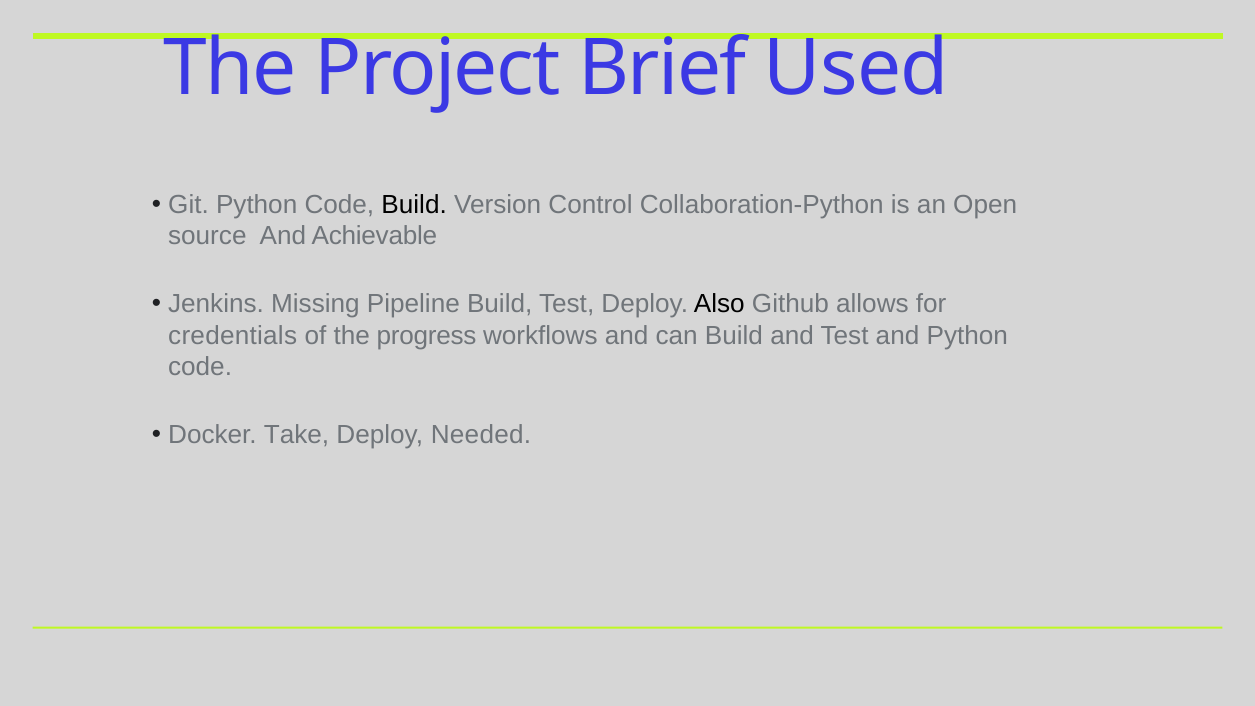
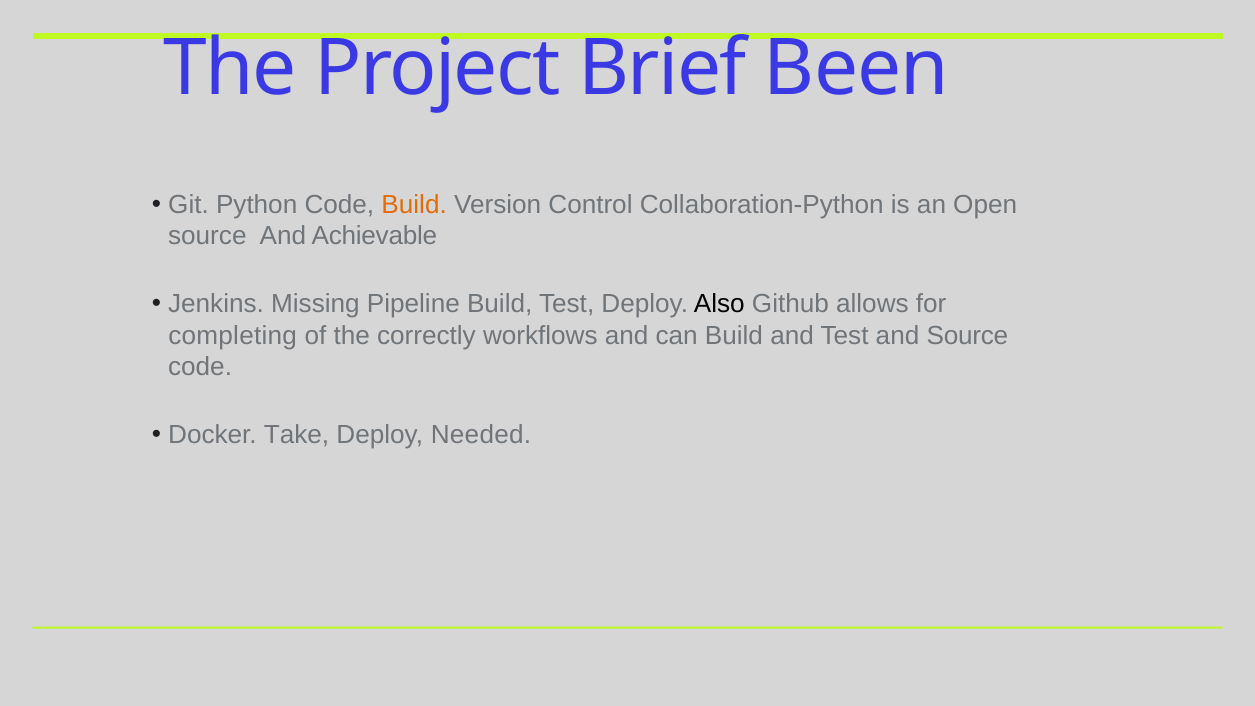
Used: Used -> Been
Build at (414, 205) colour: black -> orange
credentials: credentials -> completing
progress: progress -> correctly
and Python: Python -> Source
